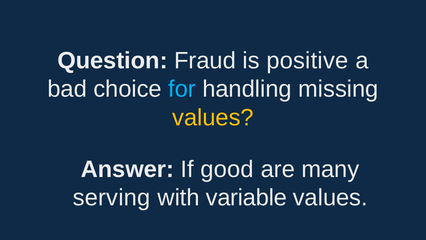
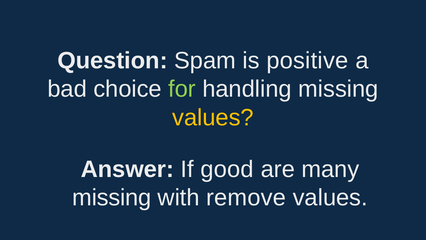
Fraud: Fraud -> Spam
for colour: light blue -> light green
serving at (112, 197): serving -> missing
variable: variable -> remove
